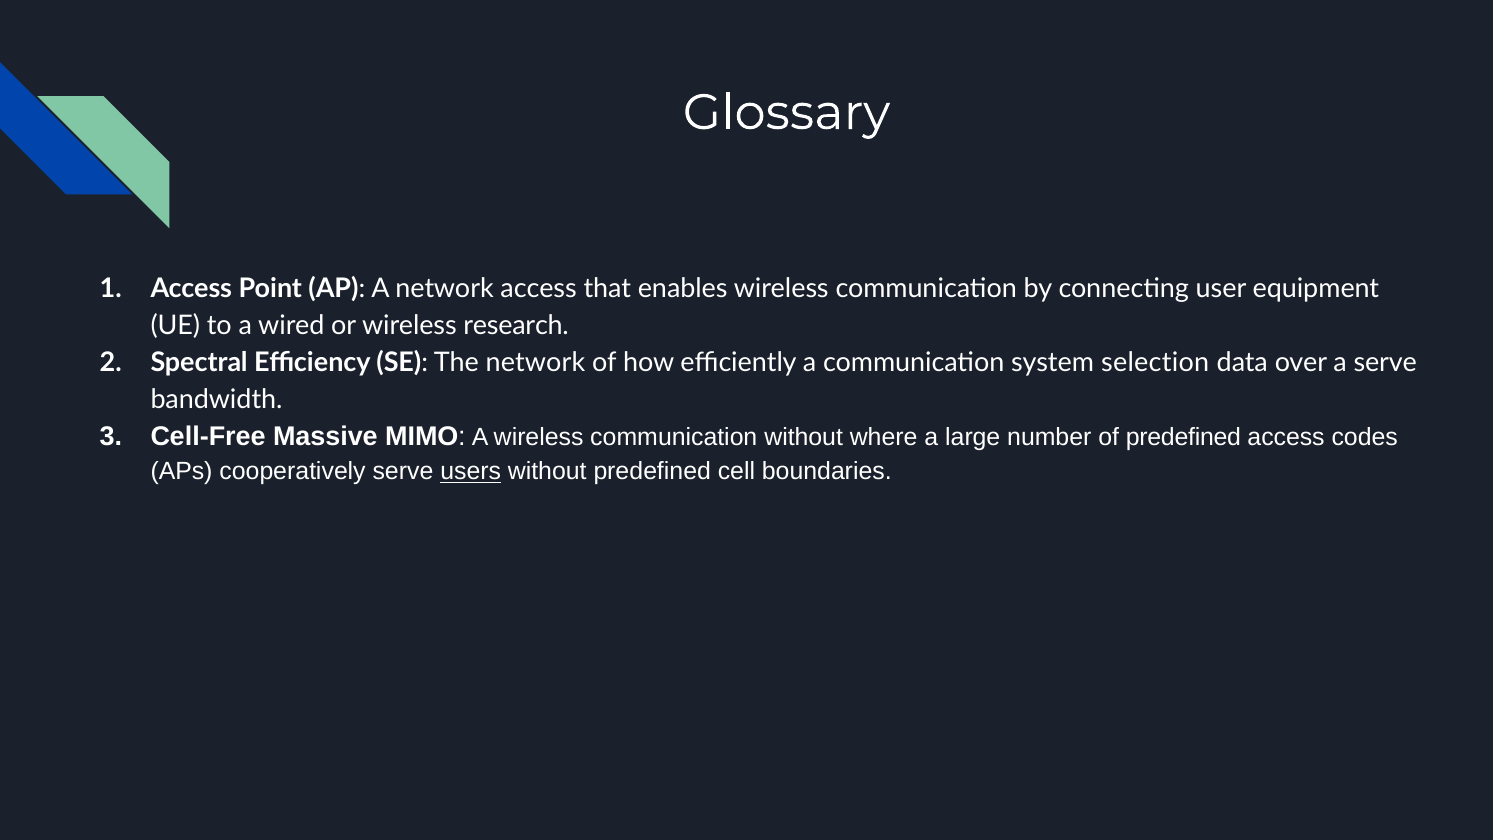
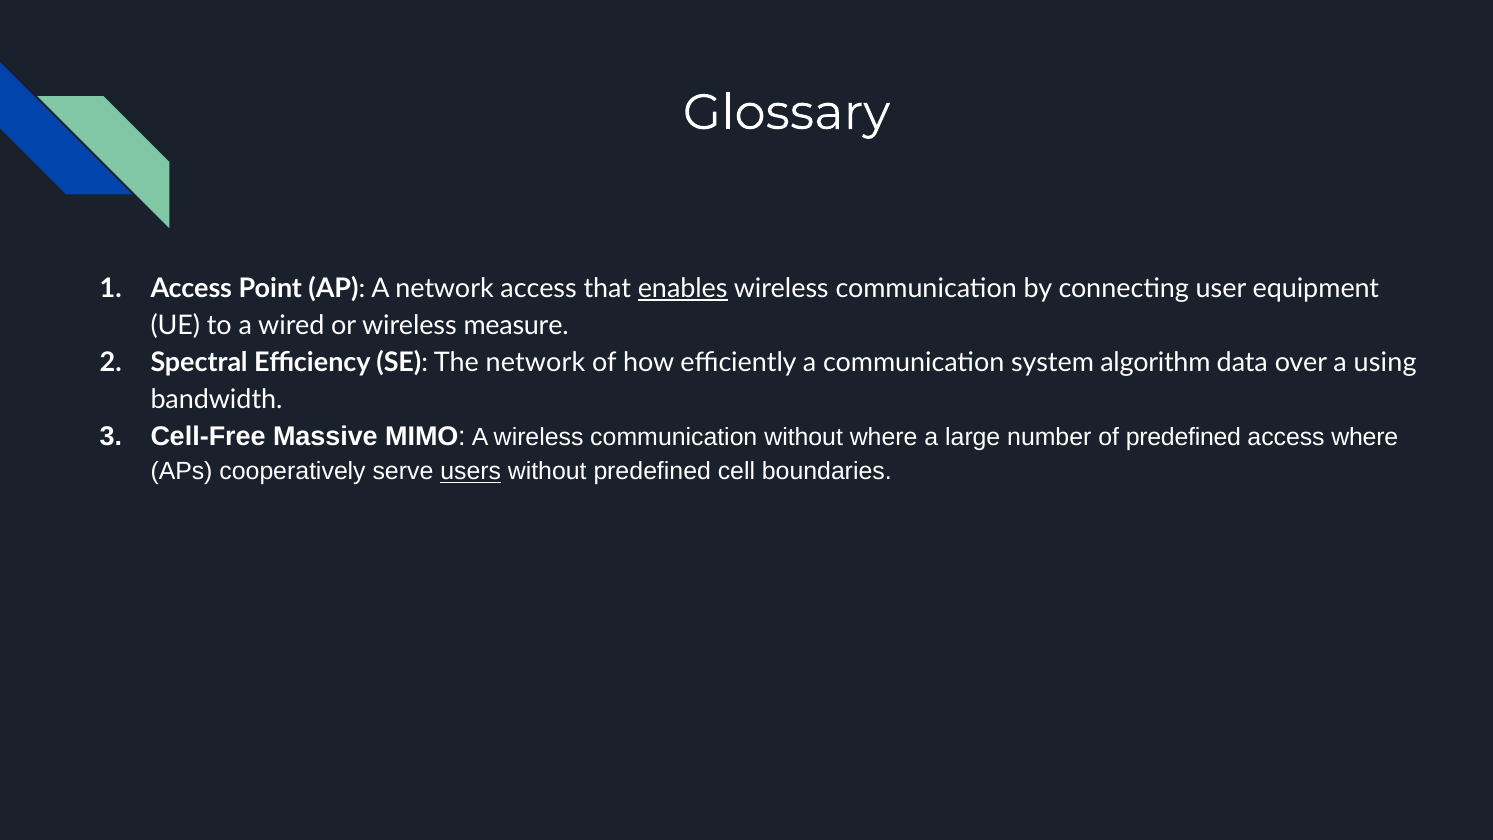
enables underline: none -> present
research: research -> measure
selection: selection -> algorithm
a serve: serve -> using
access codes: codes -> where
